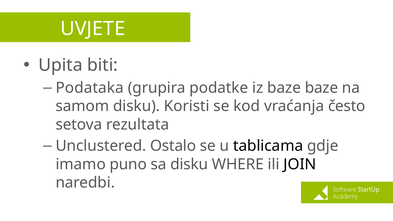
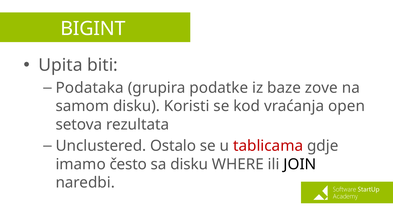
UVJETE: UVJETE -> BIGINT
baze baze: baze -> zove
često: često -> open
tablicama colour: black -> red
puno: puno -> često
